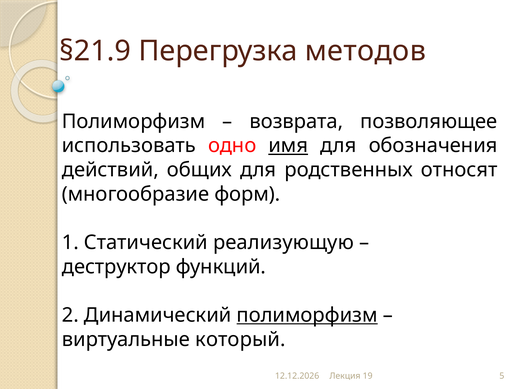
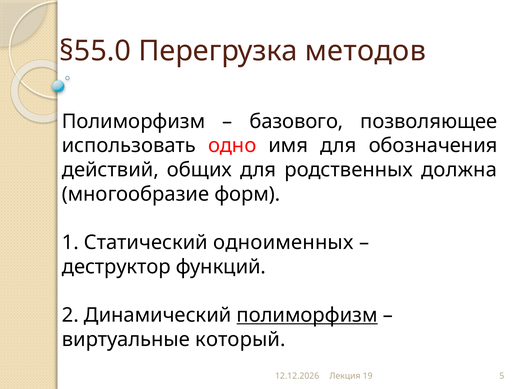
§21.9: §21.9 -> §55.0
возврата: возврата -> базового
имя underline: present -> none
относят: относят -> должна
реализующую: реализующую -> одноименных
